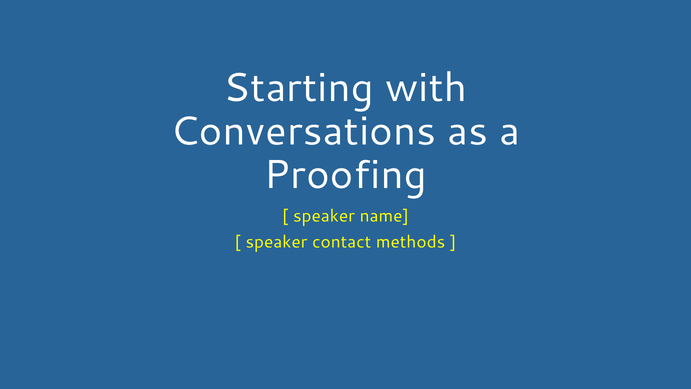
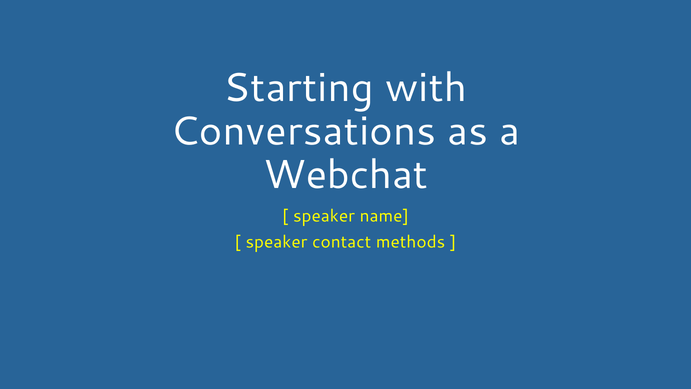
Proofing: Proofing -> Webchat
